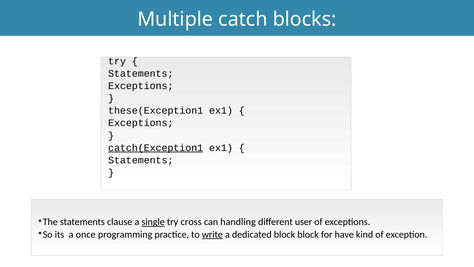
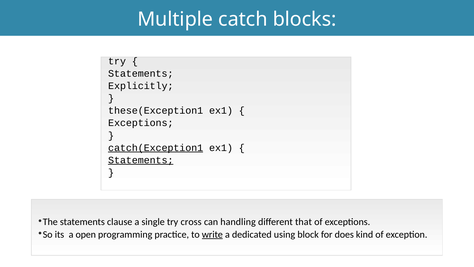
Exceptions at (141, 86): Exceptions -> Explicitly
Statements at (141, 160) underline: none -> present
single underline: present -> none
user: user -> that
once: once -> open
dedicated block: block -> using
have: have -> does
